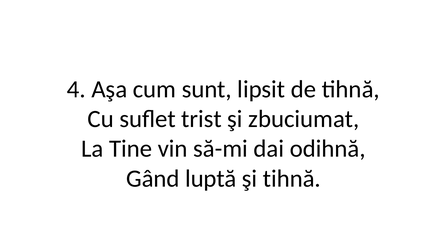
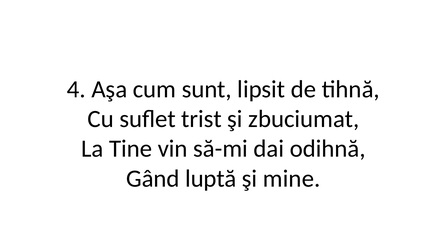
şi tihnă: tihnă -> mine
